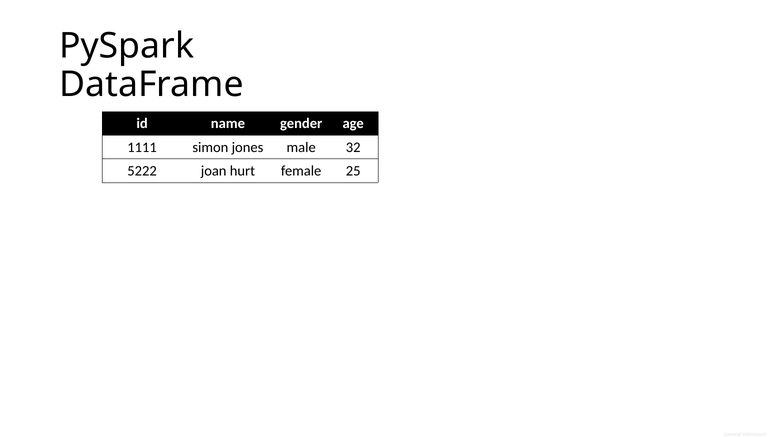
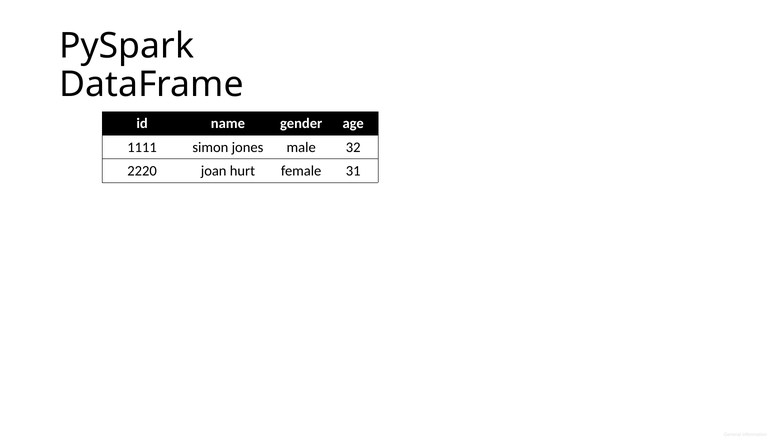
5222: 5222 -> 2220
25: 25 -> 31
